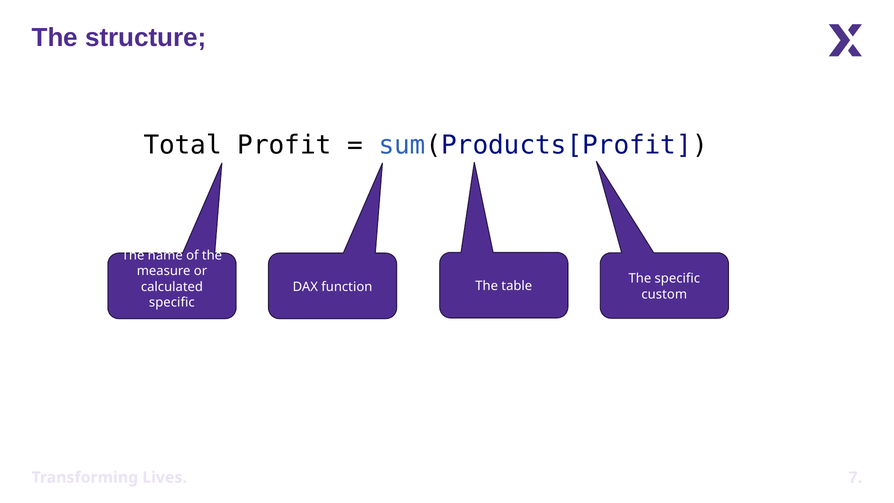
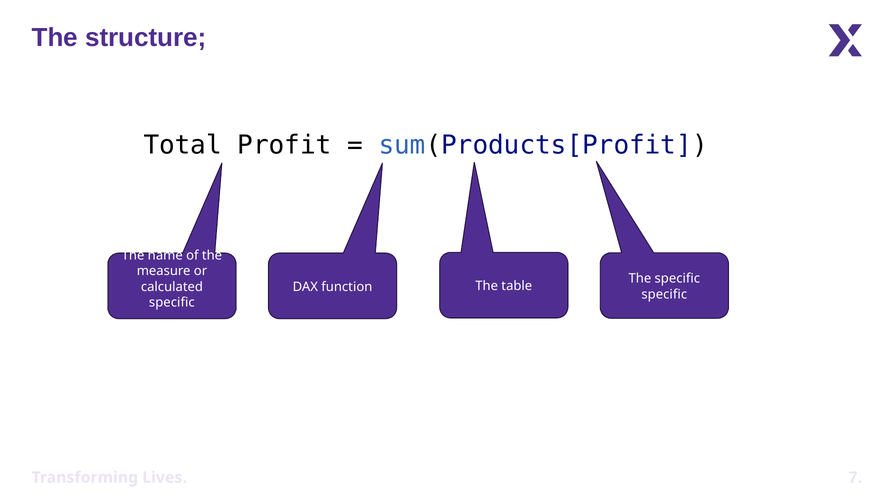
custom at (664, 294): custom -> specific
